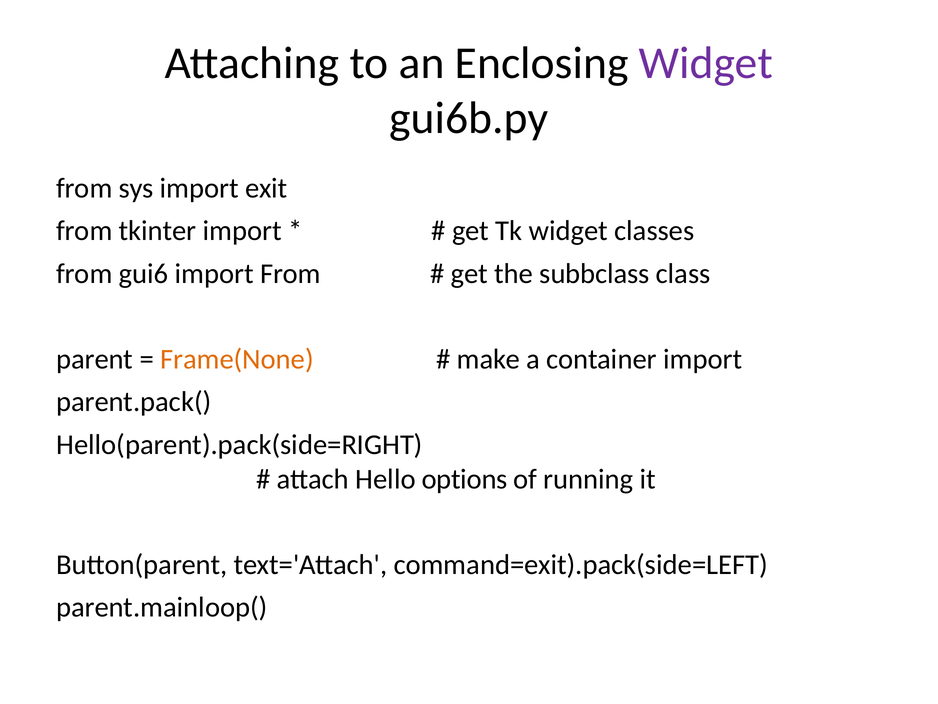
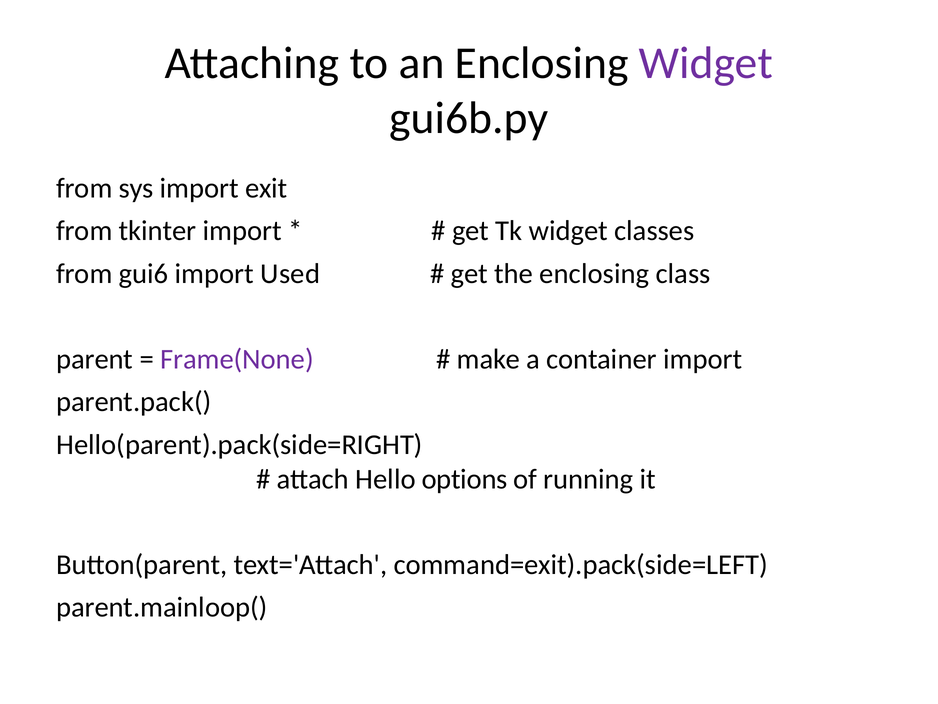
import From: From -> Used
the subbclass: subbclass -> enclosing
Frame(None colour: orange -> purple
